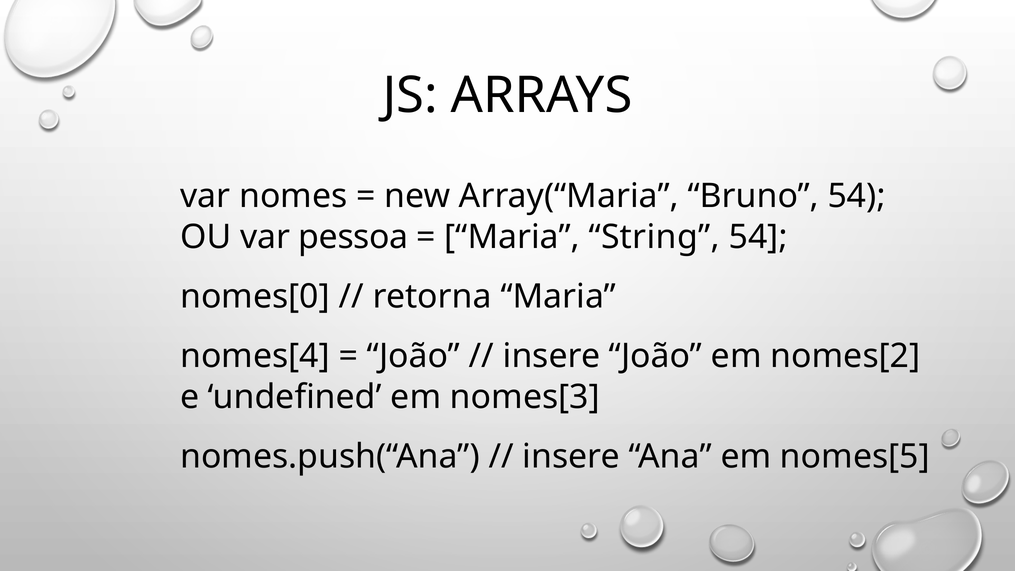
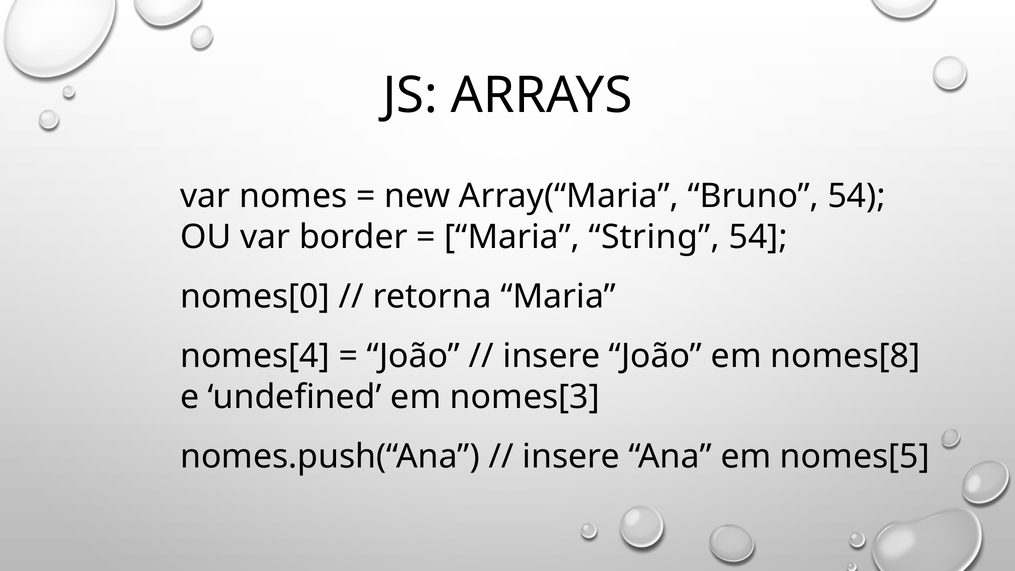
pessoa: pessoa -> border
nomes[2: nomes[2 -> nomes[8
